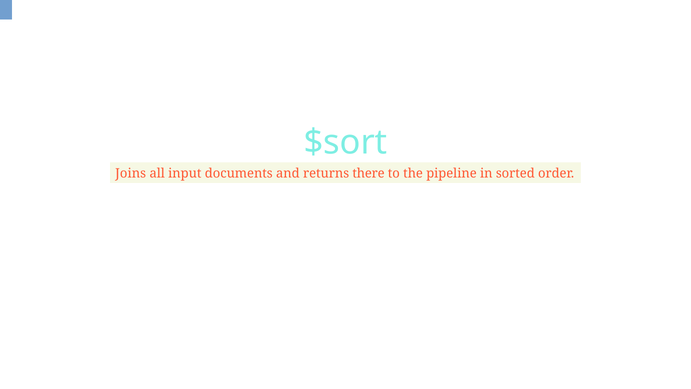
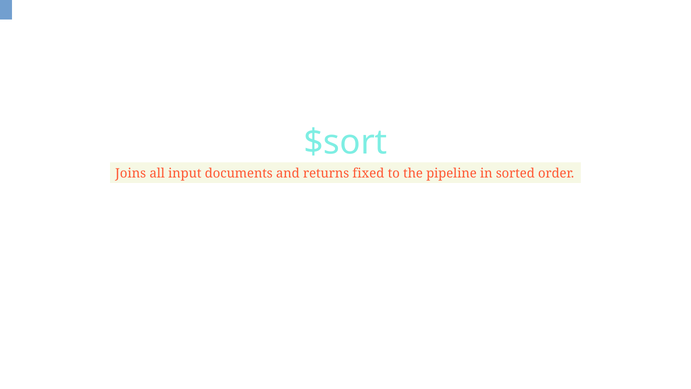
there: there -> fixed
